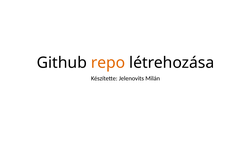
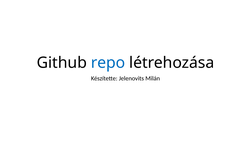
repo colour: orange -> blue
